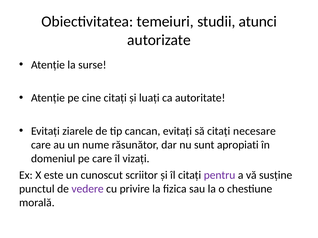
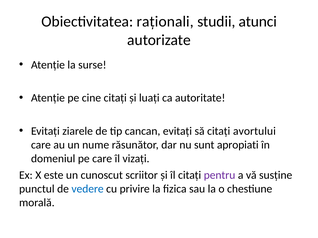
temeiuri: temeiuri -> raționali
necesare: necesare -> avortului
vedere colour: purple -> blue
